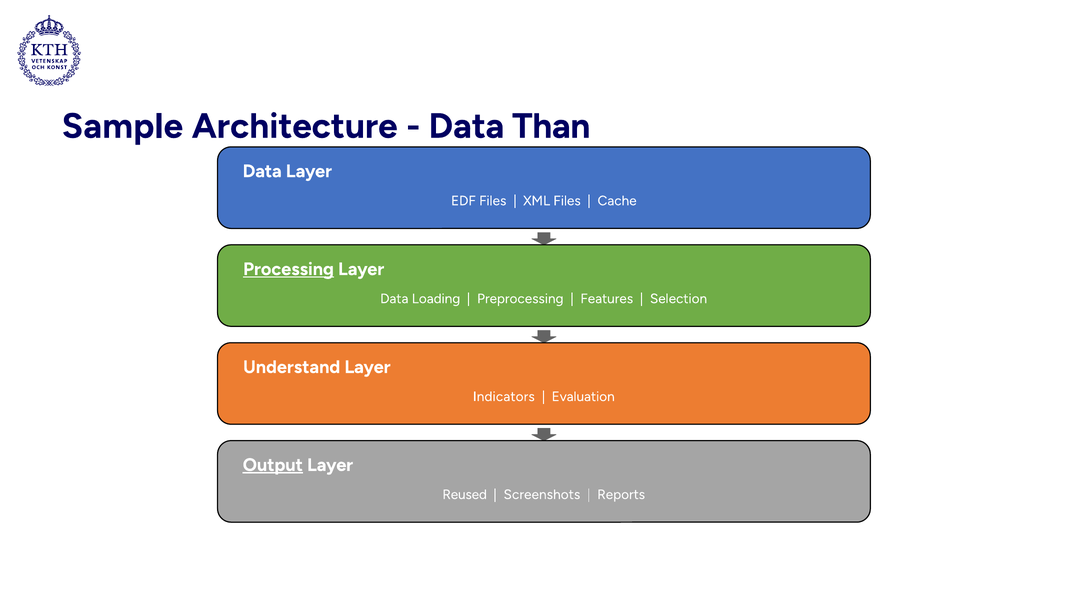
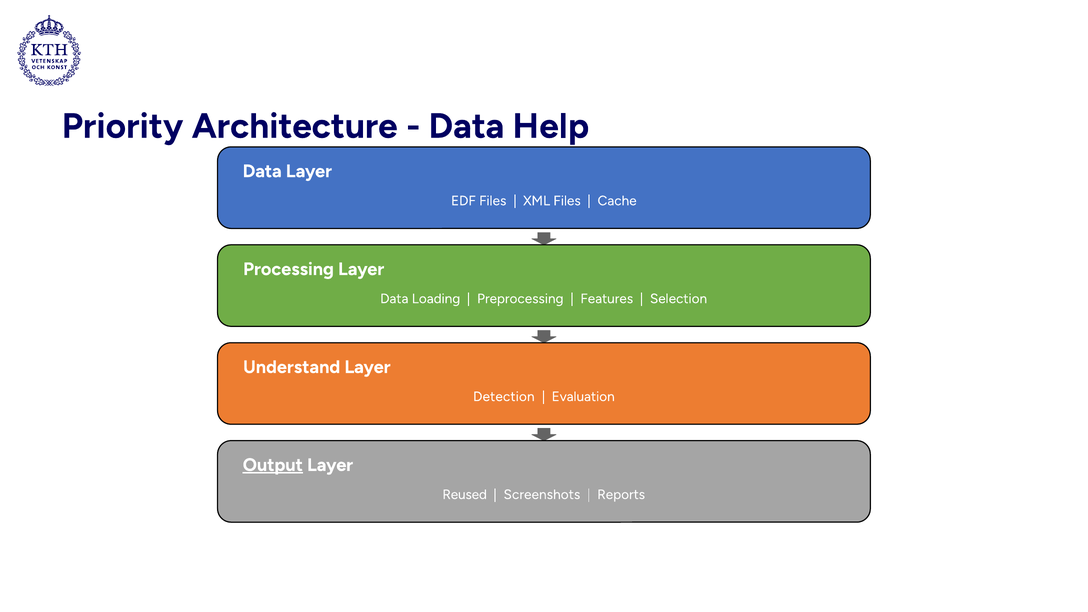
Sample: Sample -> Priority
Than: Than -> Help
Processing underline: present -> none
Indicators: Indicators -> Detection
